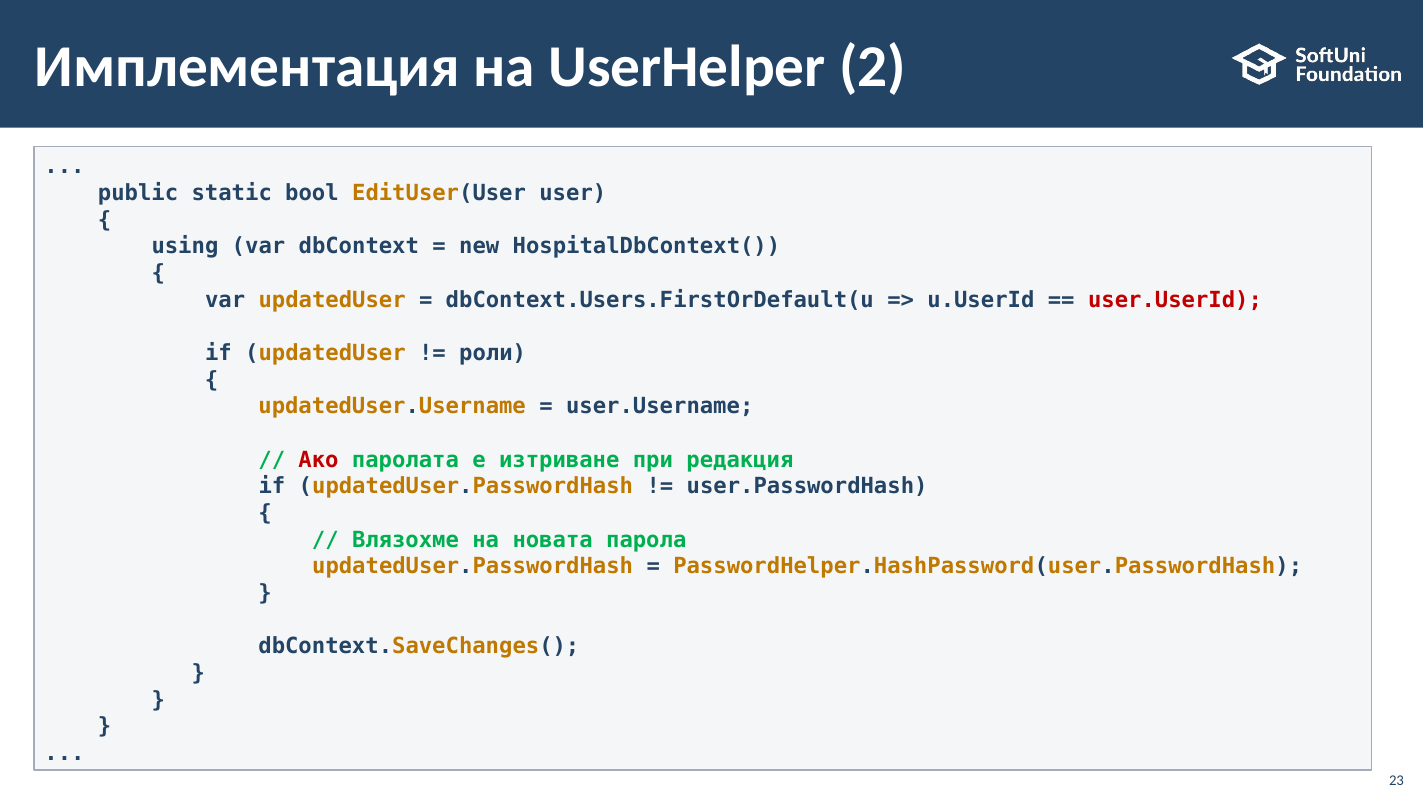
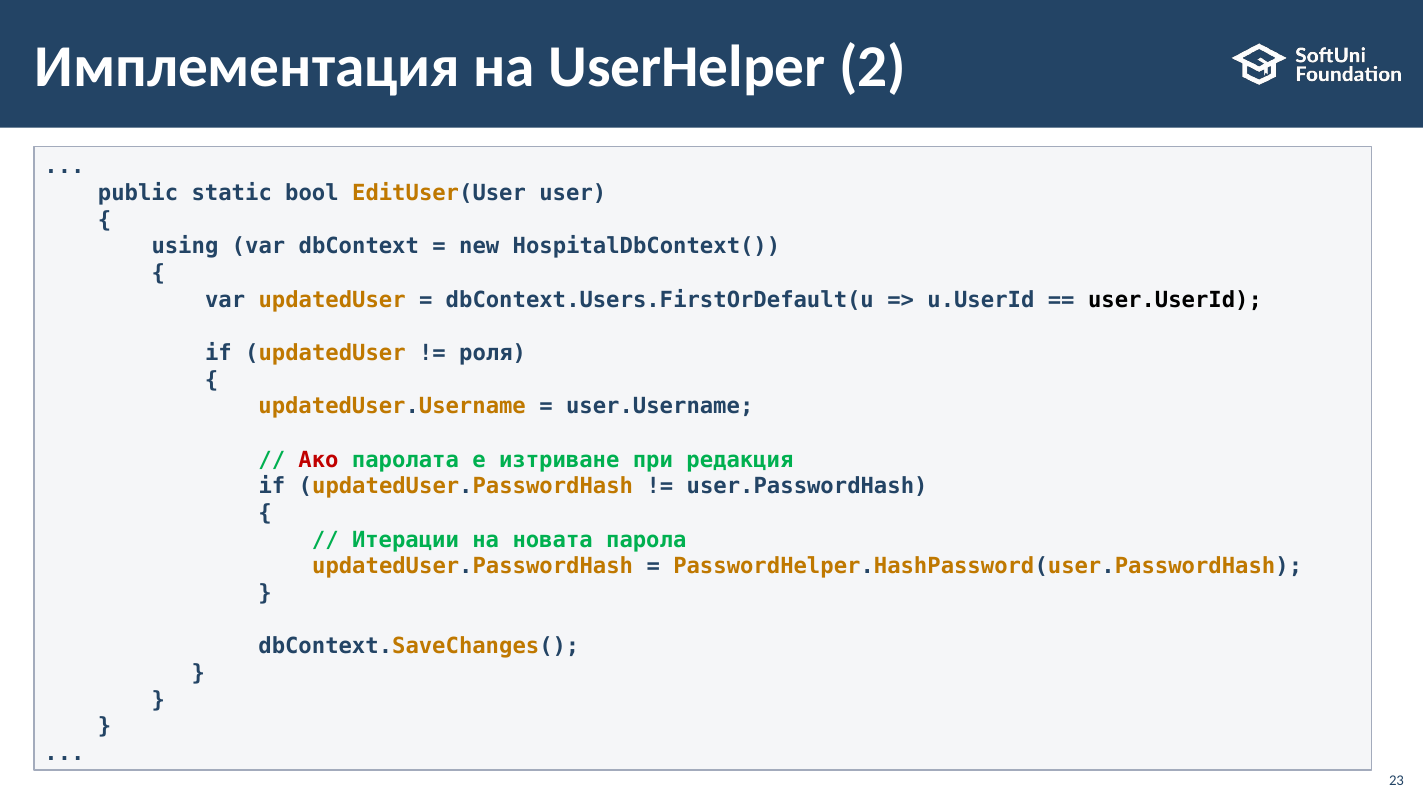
user.UserId colour: red -> black
роли: роли -> роля
Влязохме: Влязохме -> Итерации
